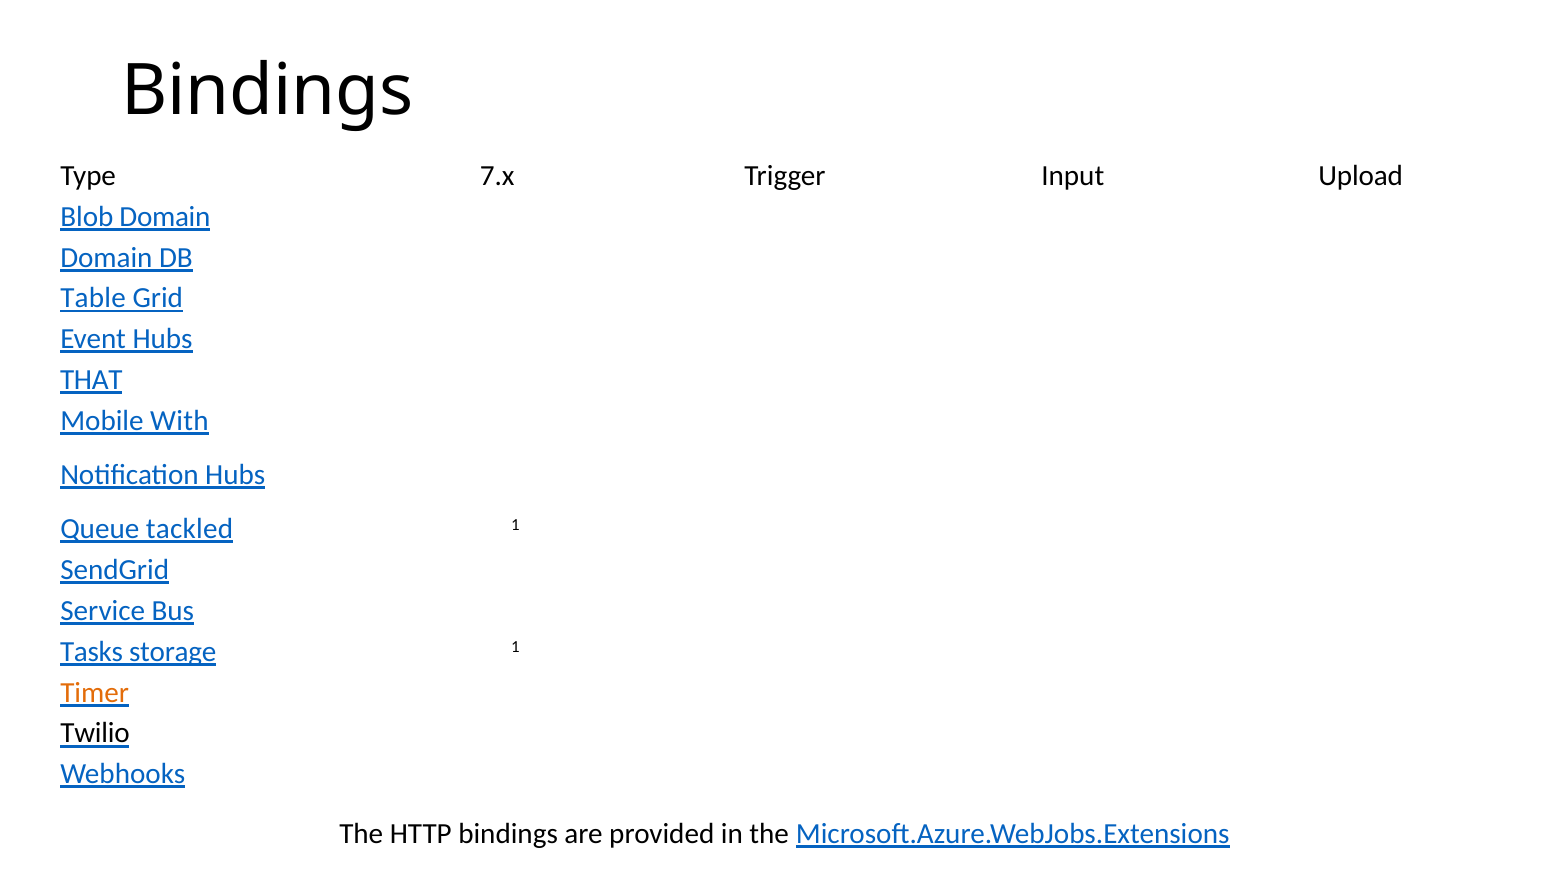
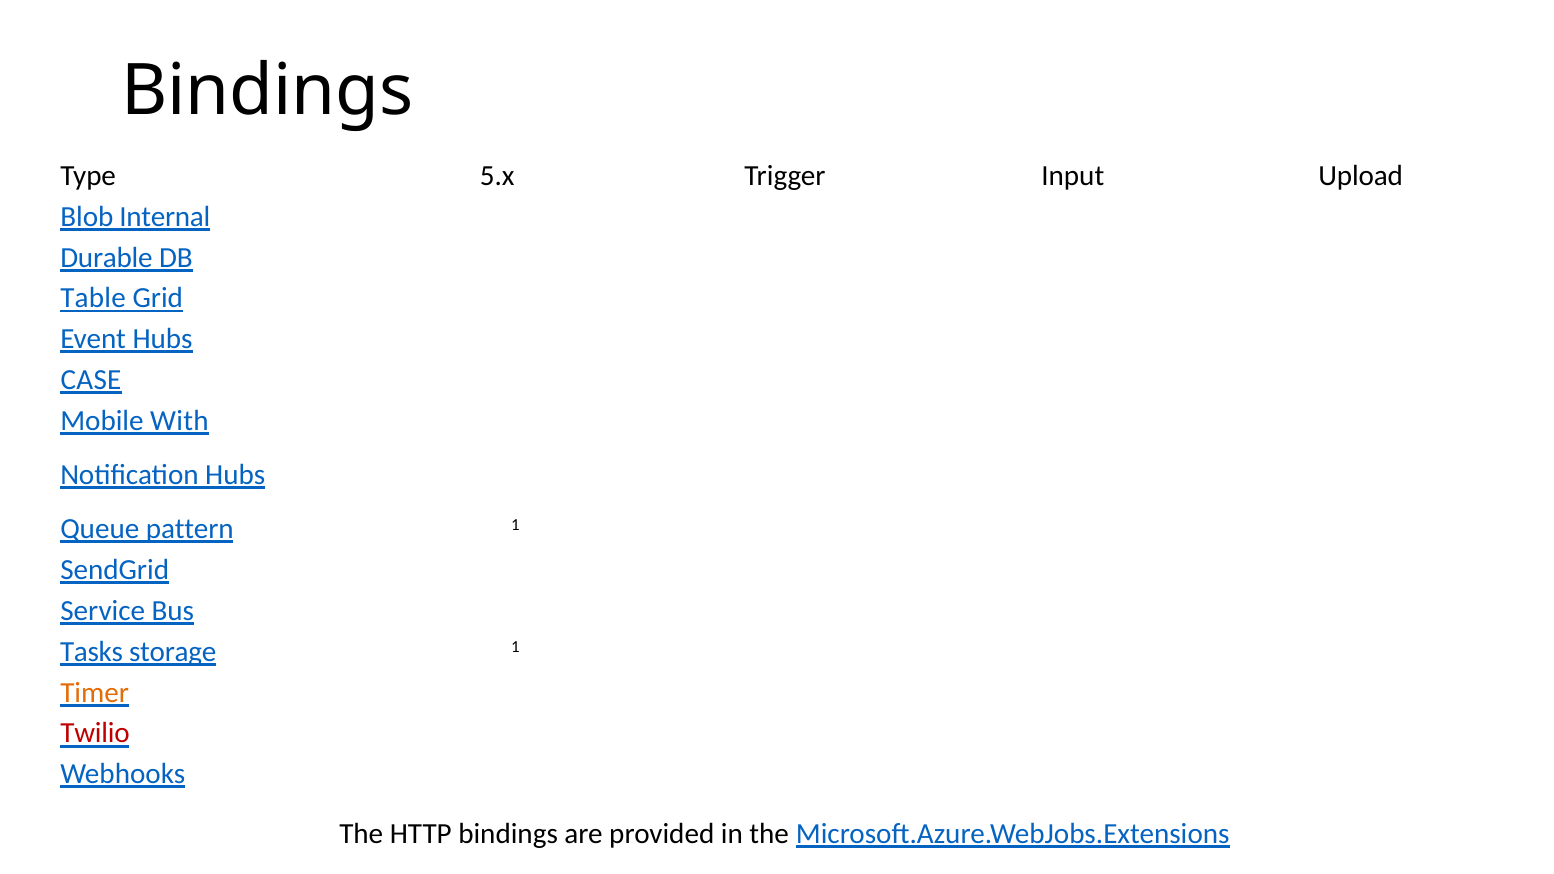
7.x: 7.x -> 5.x
Blob Domain: Domain -> Internal
Domain at (106, 257): Domain -> Durable
THAT: THAT -> CASE
tackled: tackled -> pattern
Twilio colour: black -> red
